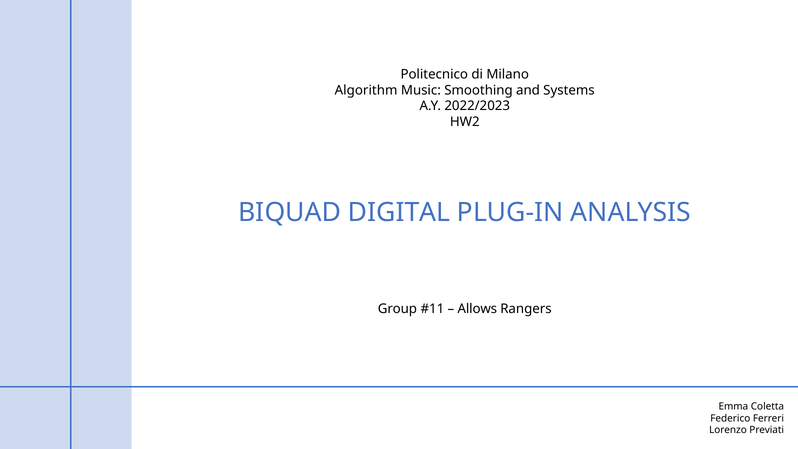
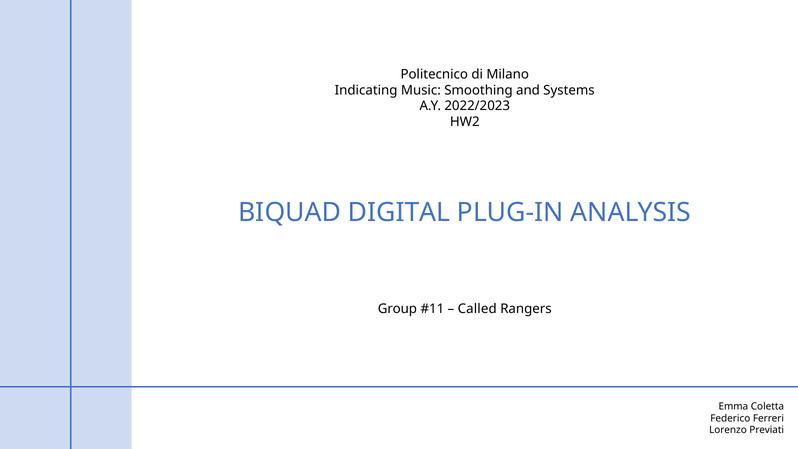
Algorithm: Algorithm -> Indicating
Allows: Allows -> Called
